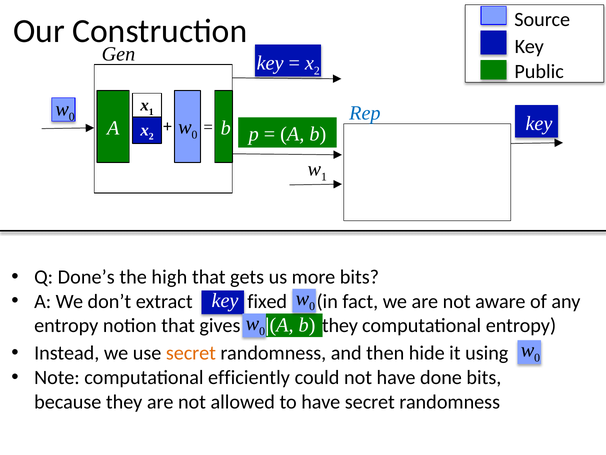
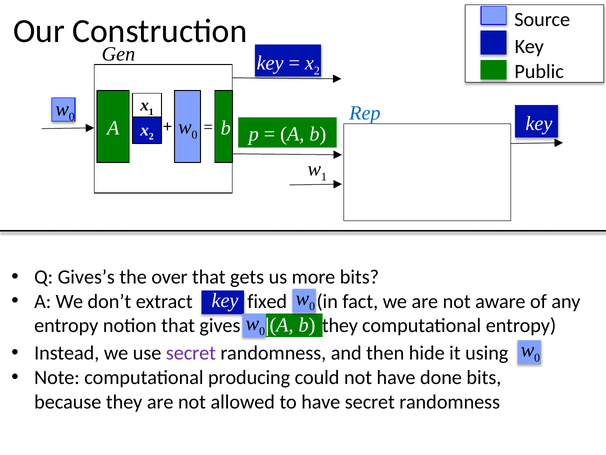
Done’s: Done’s -> Gives’s
high: high -> over
secret at (191, 353) colour: orange -> purple
efficiently: efficiently -> producing
